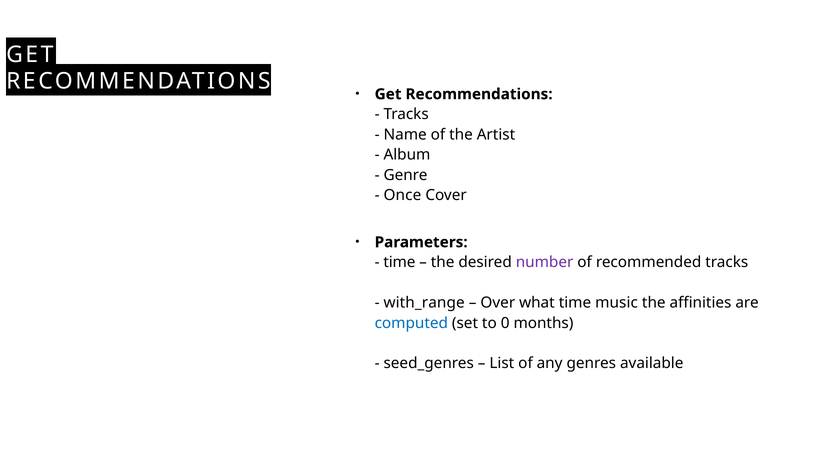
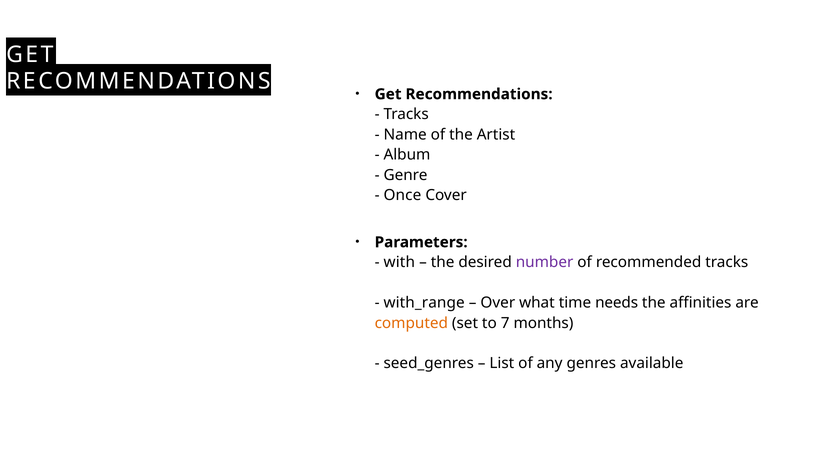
time at (399, 263): time -> with
music: music -> needs
computed colour: blue -> orange
0: 0 -> 7
